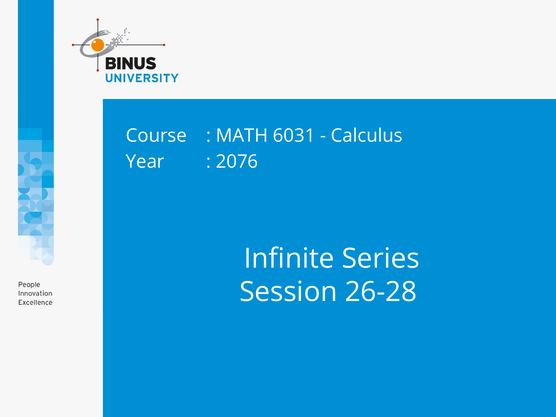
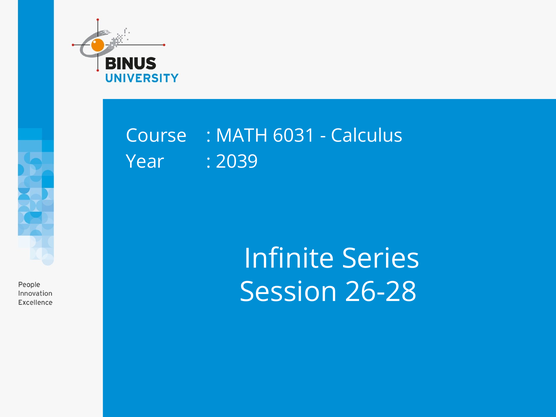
2076: 2076 -> 2039
